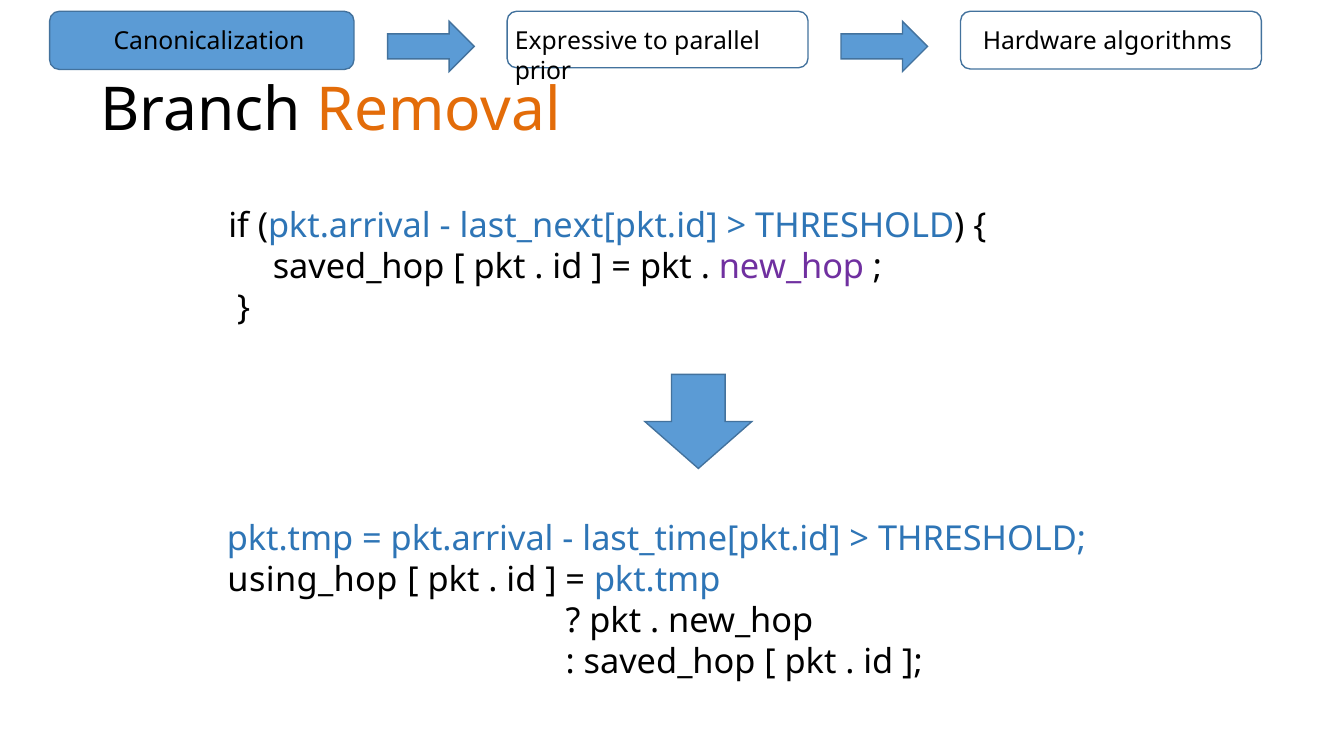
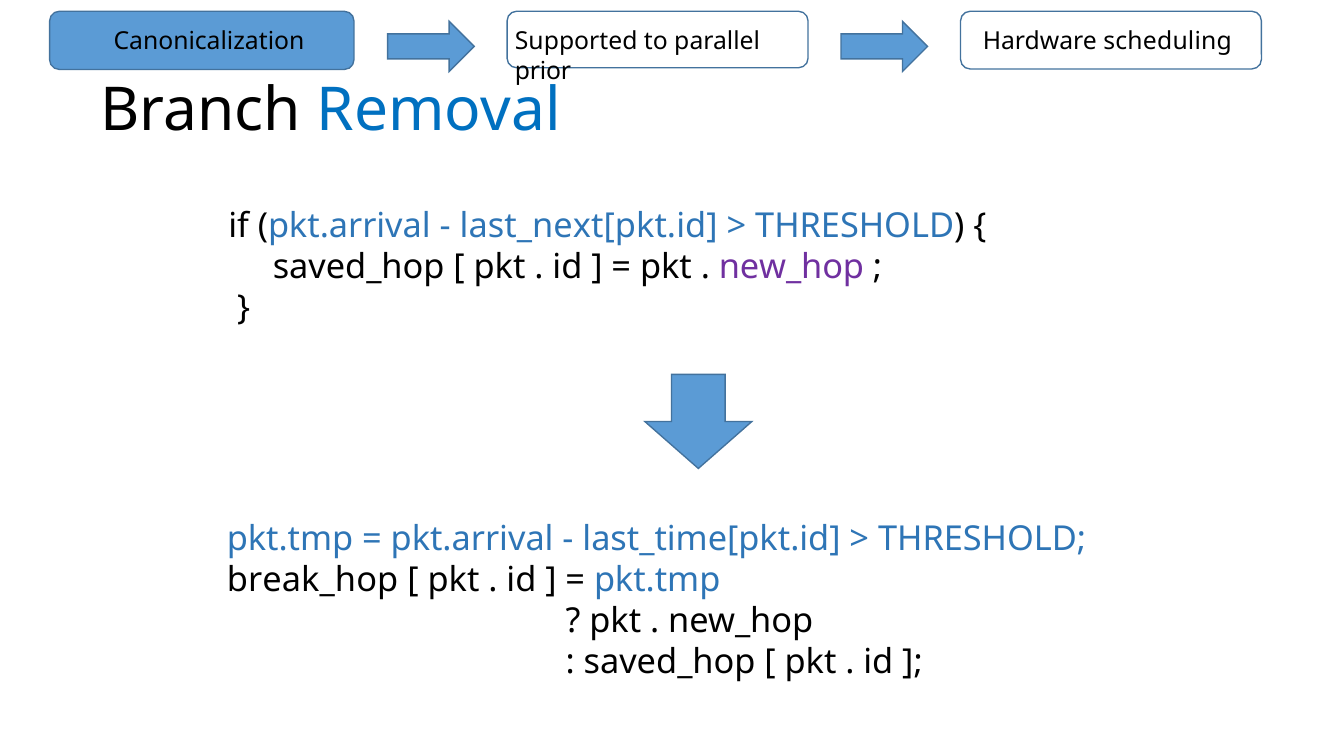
algorithms: algorithms -> scheduling
Expressive: Expressive -> Supported
Removal colour: orange -> blue
using_hop: using_hop -> break_hop
